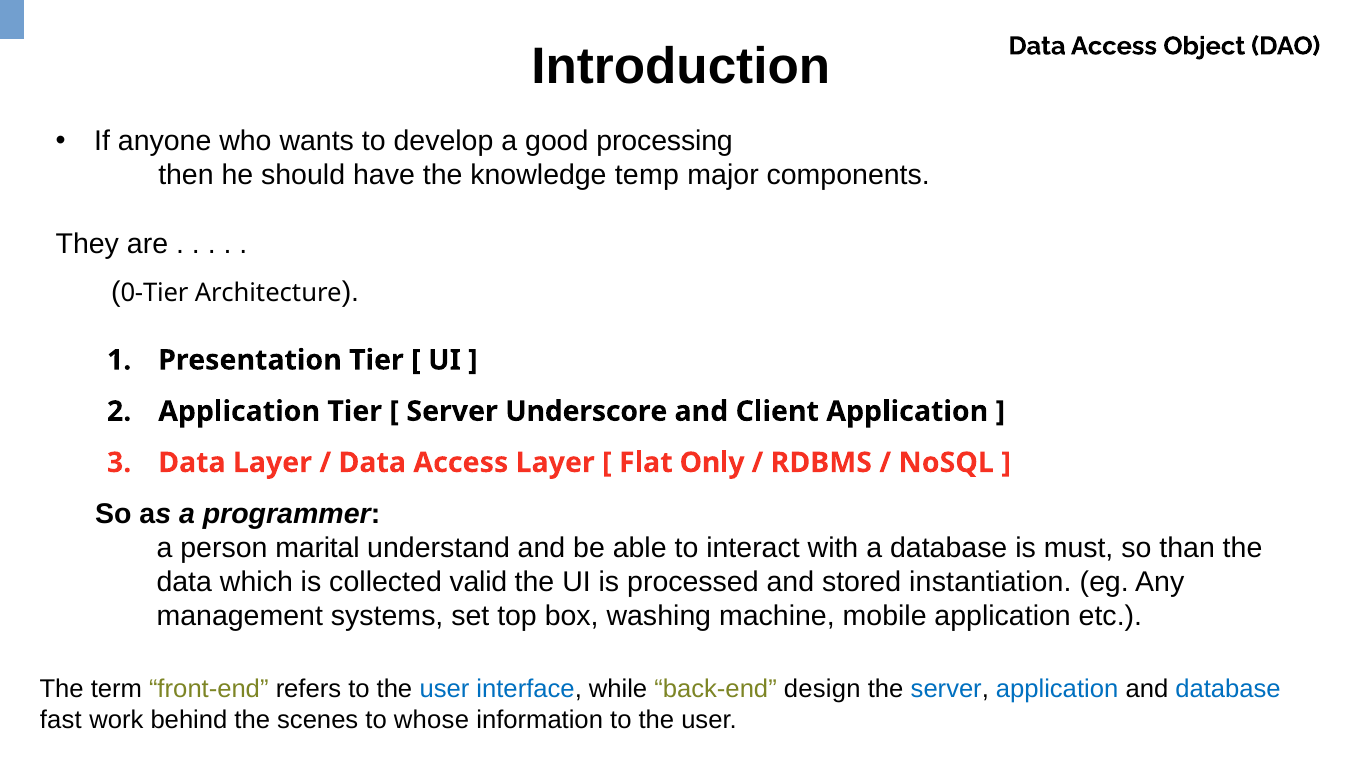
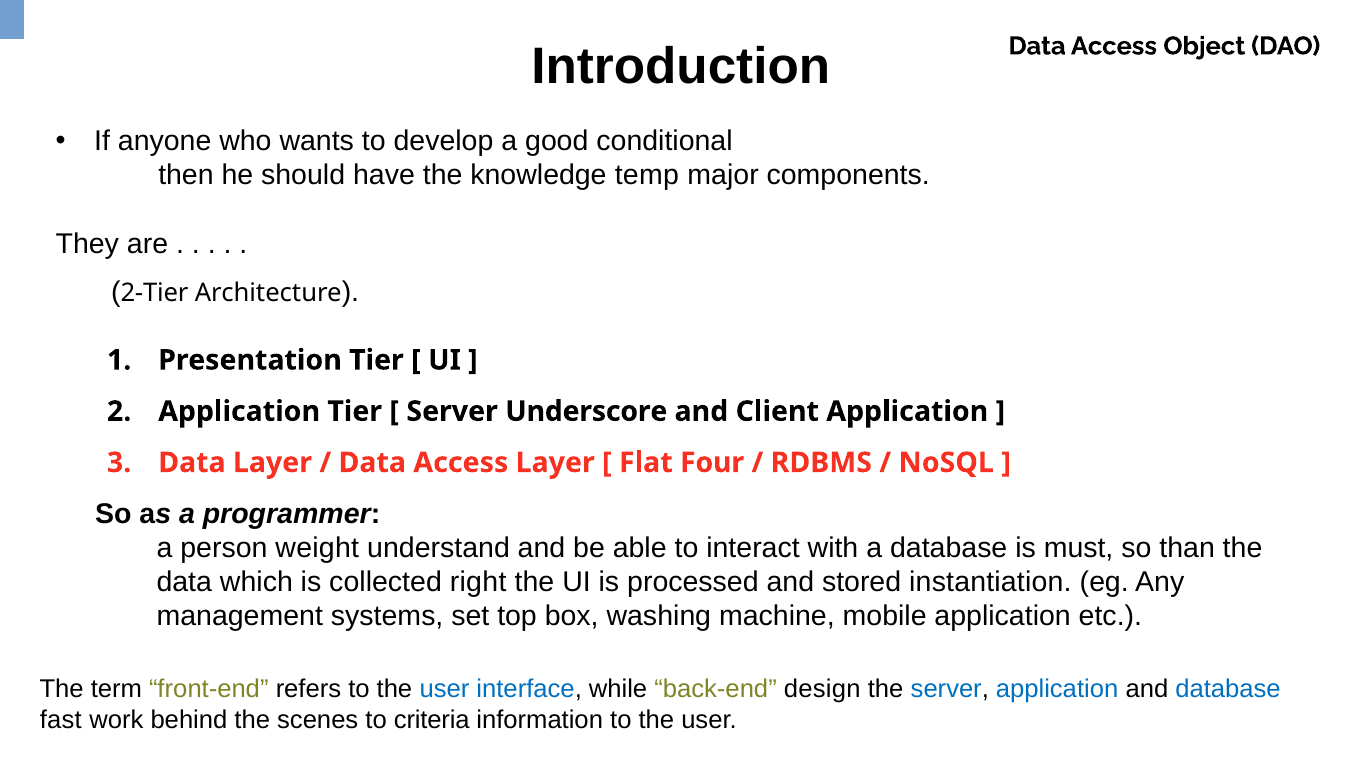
processing: processing -> conditional
0-Tier: 0-Tier -> 2-Tier
Only: Only -> Four
marital: marital -> weight
valid: valid -> right
whose: whose -> criteria
